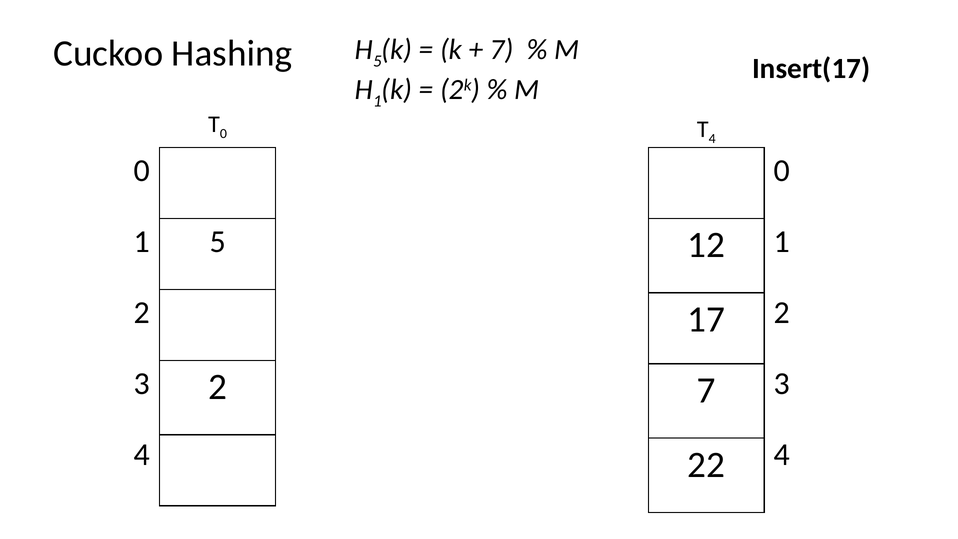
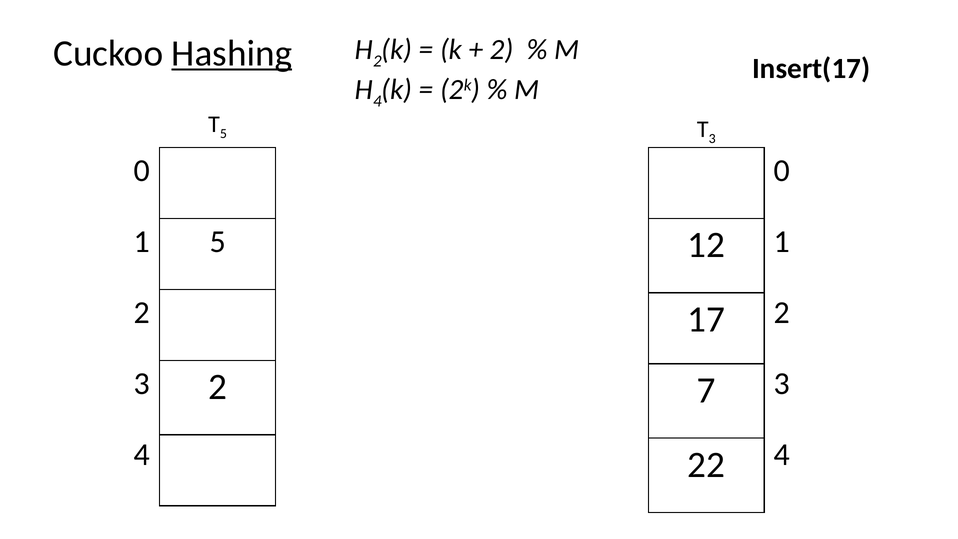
5 at (377, 61): 5 -> 2
7 at (502, 50): 7 -> 2
Hashing underline: none -> present
1 at (377, 101): 1 -> 4
0 at (223, 134): 0 -> 5
4 at (712, 139): 4 -> 3
